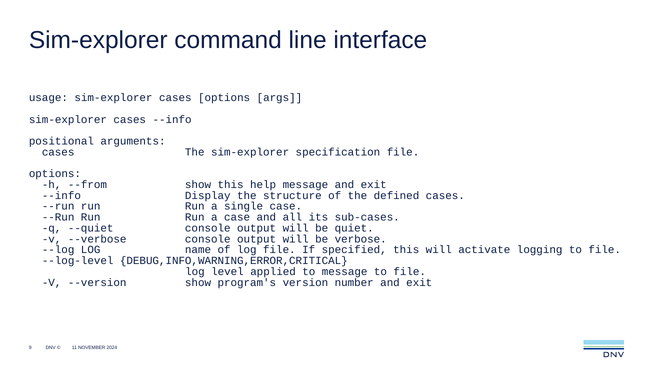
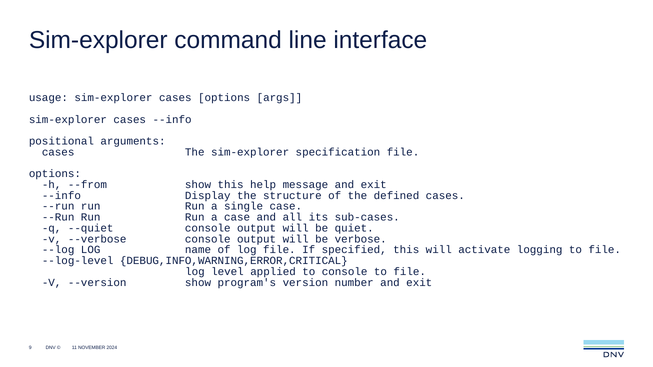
to message: message -> console
